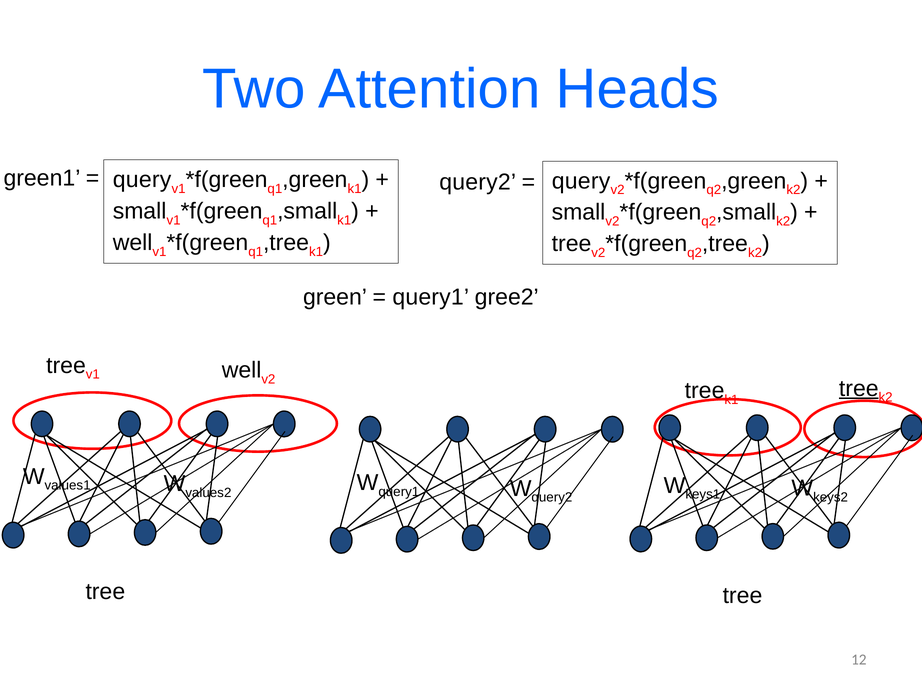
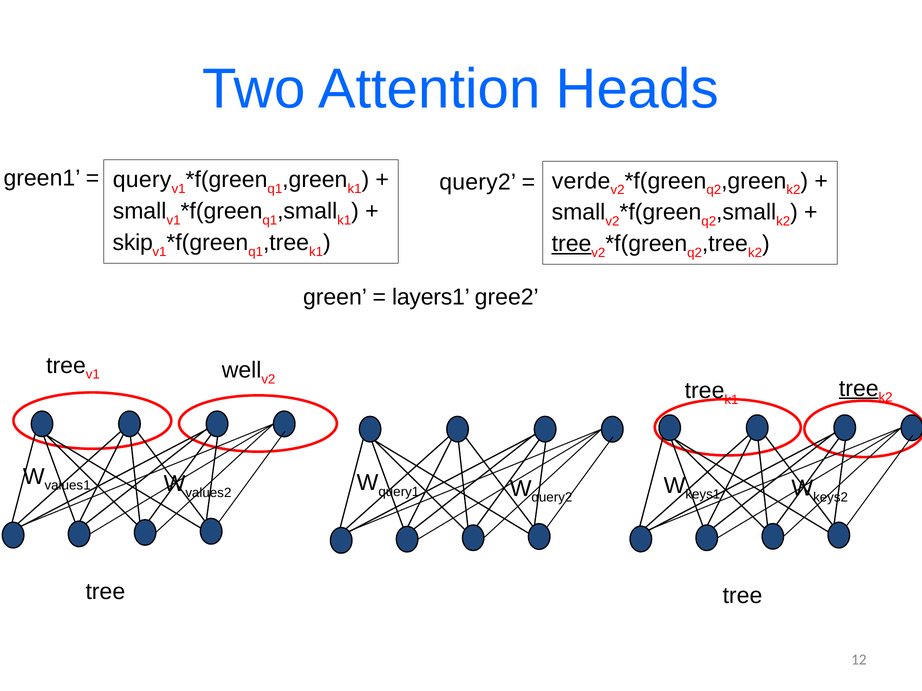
query at (581, 181): query -> verde
well at (133, 243): well -> skip
tree at (572, 244) underline: none -> present
query1 at (431, 297): query1 -> layers1
